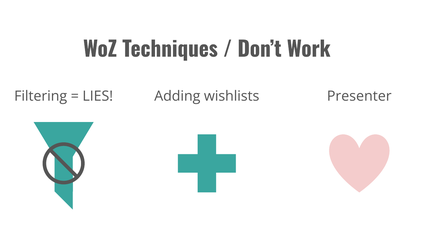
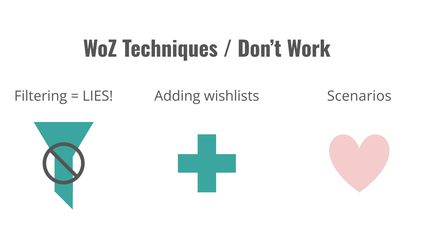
Presenter: Presenter -> Scenarios
